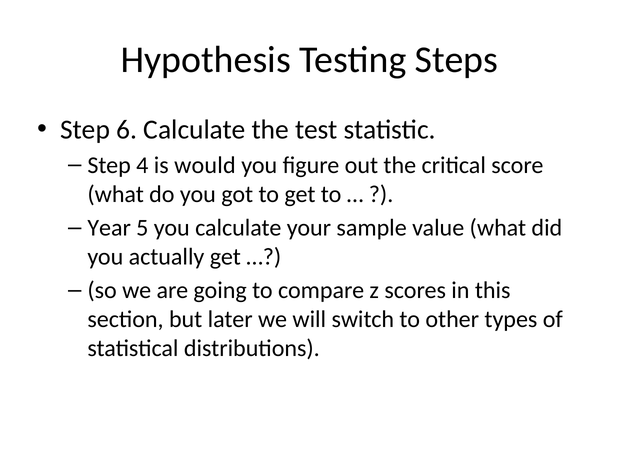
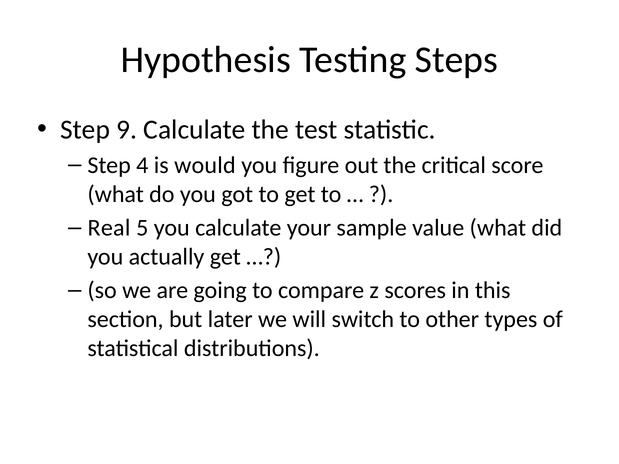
6: 6 -> 9
Year: Year -> Real
